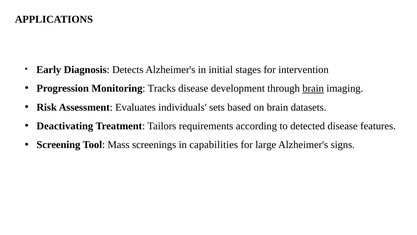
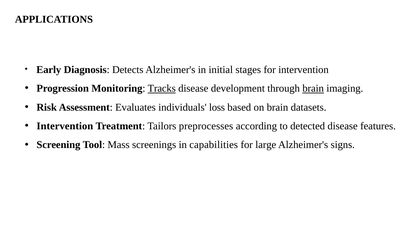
Tracks underline: none -> present
sets: sets -> loss
Deactivating at (65, 126): Deactivating -> Intervention
requirements: requirements -> preprocesses
